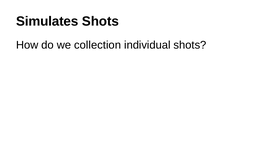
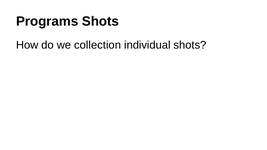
Simulates: Simulates -> Programs
